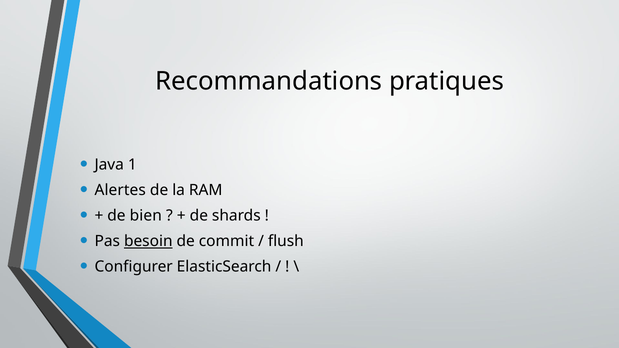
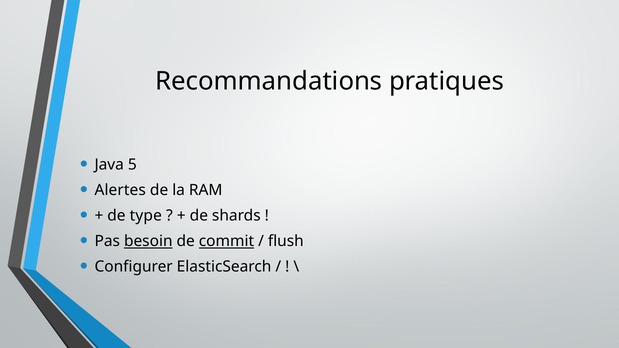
1: 1 -> 5
bien: bien -> type
commit underline: none -> present
